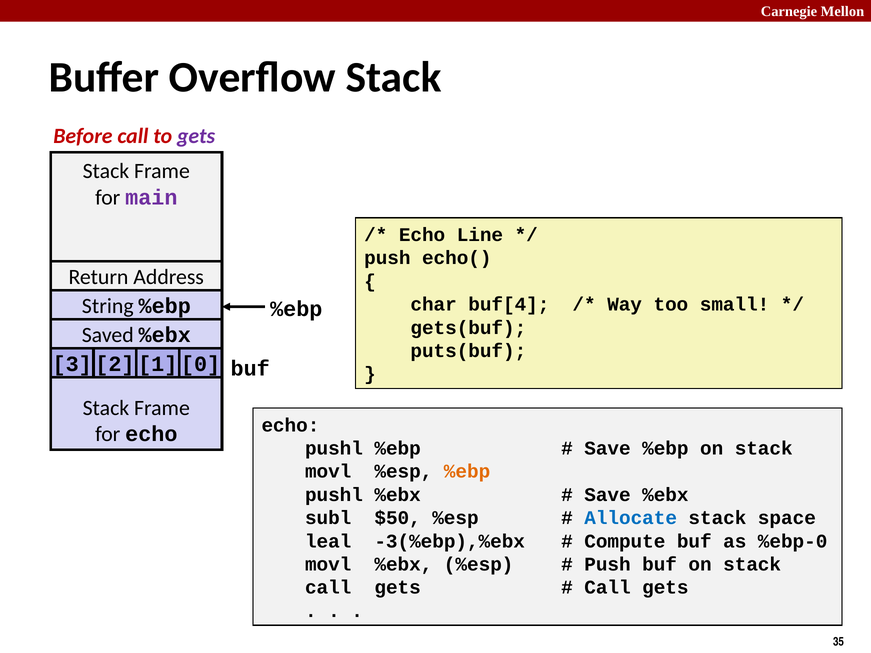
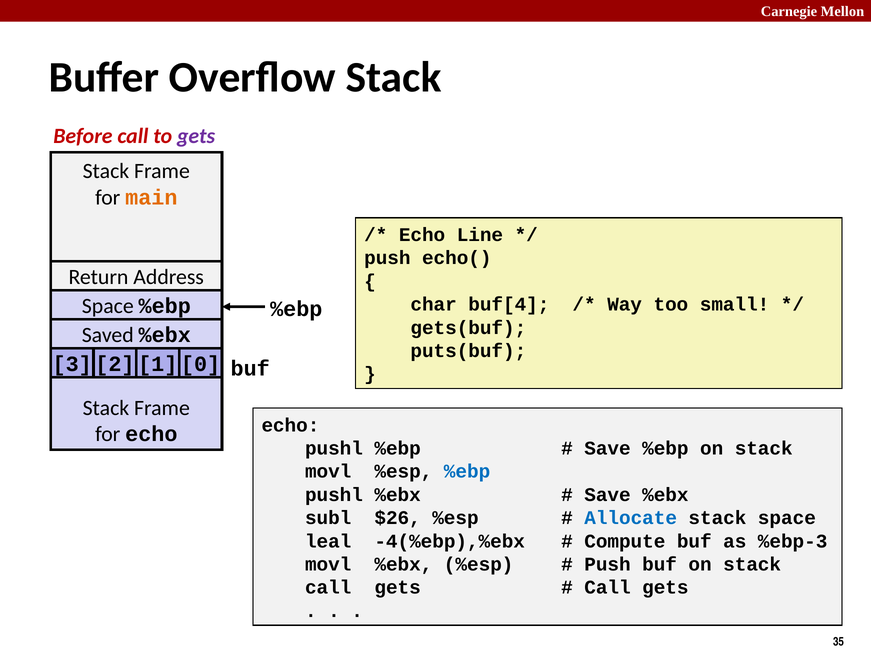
main colour: purple -> orange
String at (108, 306): String -> Space
%ebp at (467, 472) colour: orange -> blue
$50: $50 -> $26
-3(%ebp),%ebx: -3(%ebp),%ebx -> -4(%ebp),%ebx
%ebp-0: %ebp-0 -> %ebp-3
